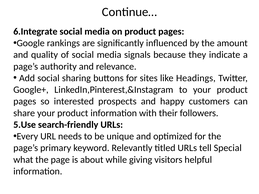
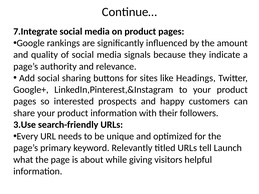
6.Integrate: 6.Integrate -> 7.Integrate
5.Use: 5.Use -> 3.Use
Special: Special -> Launch
